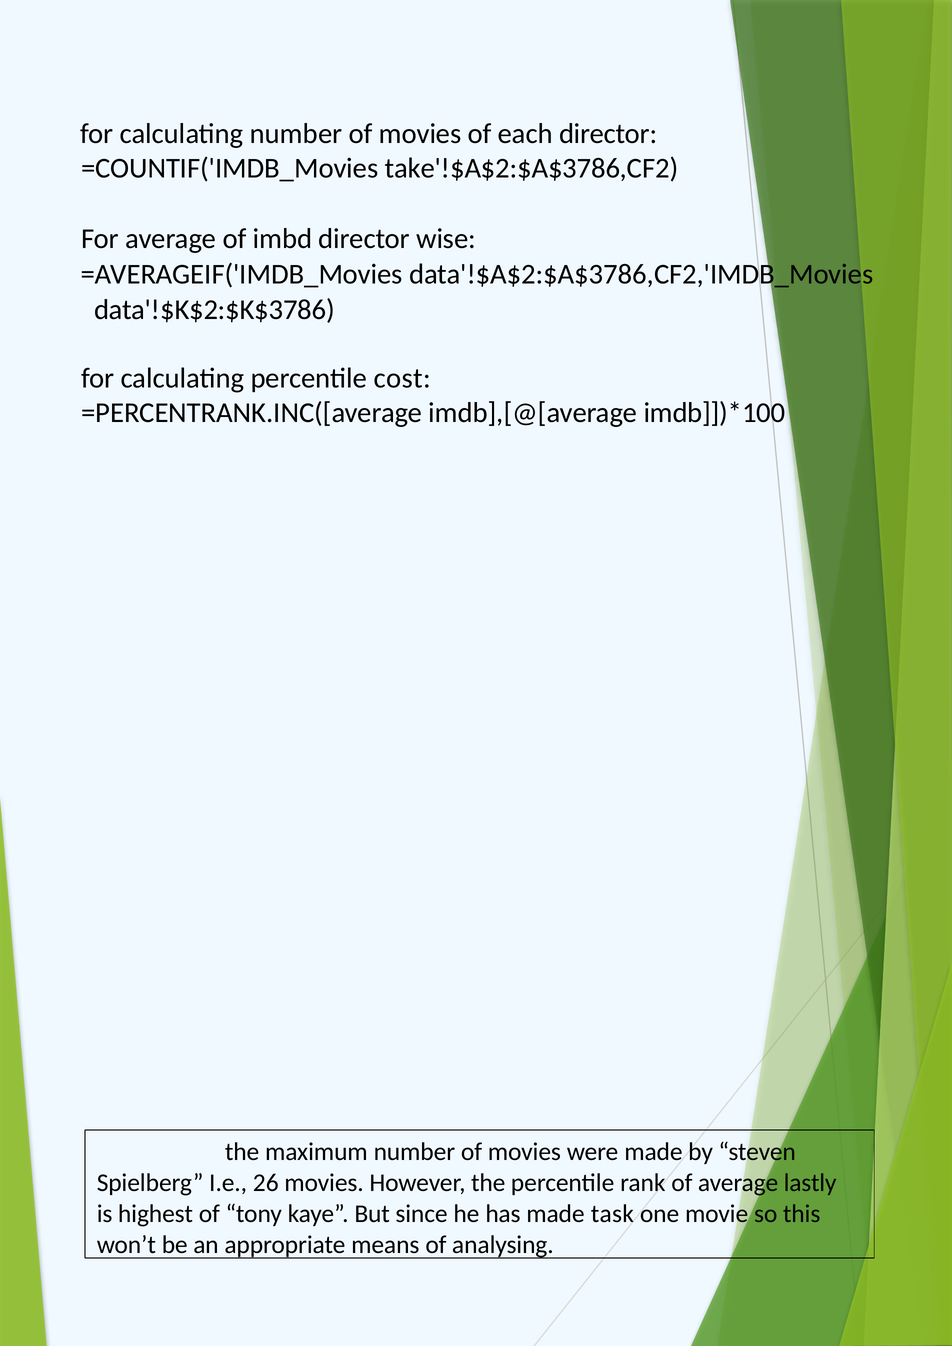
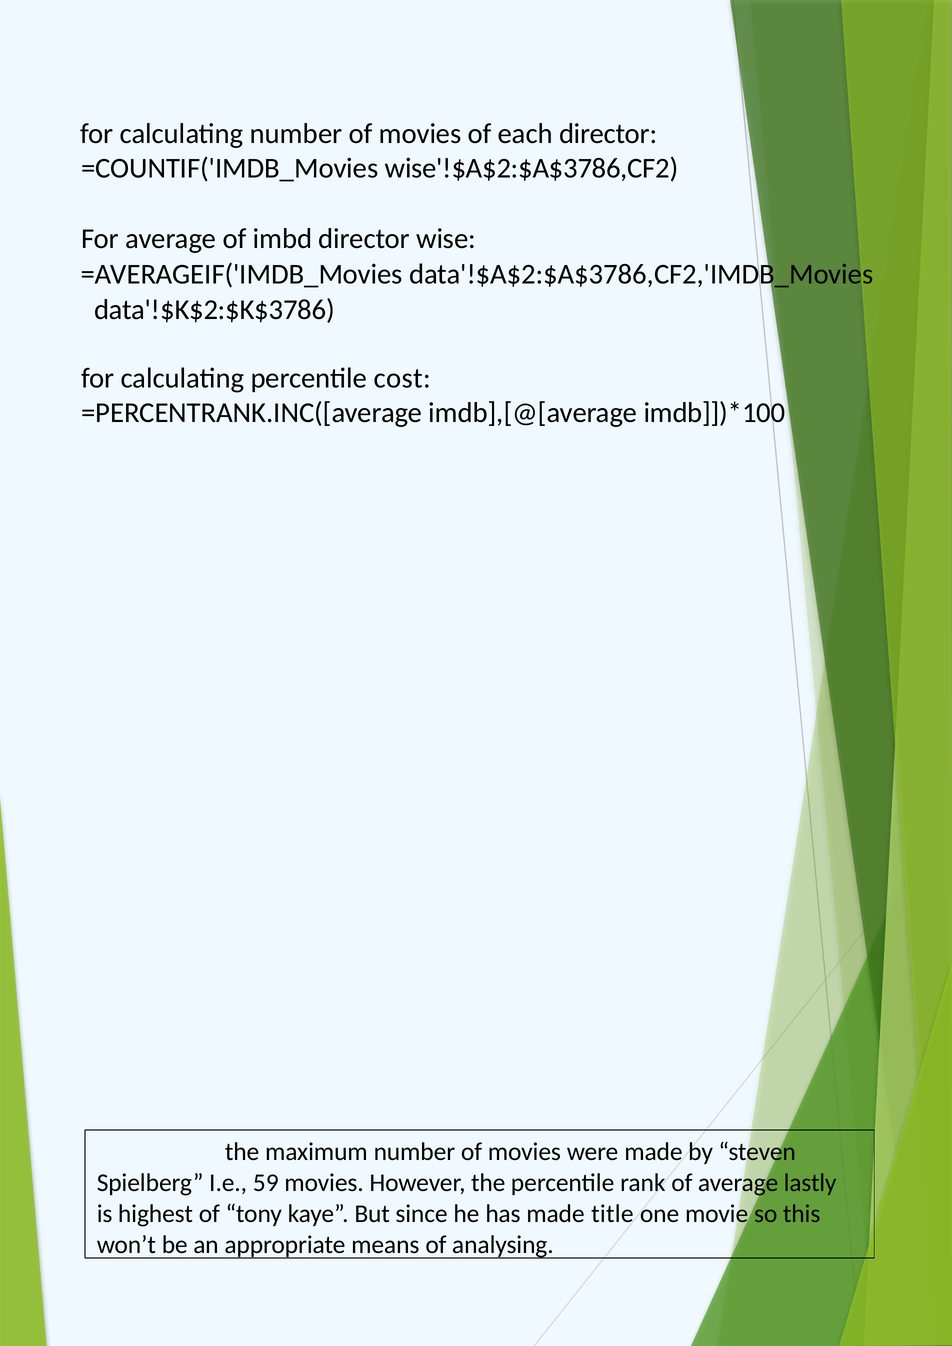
take'!$A$2:$A$3786,CF2: take'!$A$2:$A$3786,CF2 -> wise'!$A$2:$A$3786,CF2
26: 26 -> 59
task: task -> title
